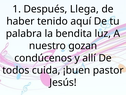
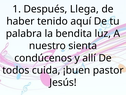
gozan: gozan -> sienta
